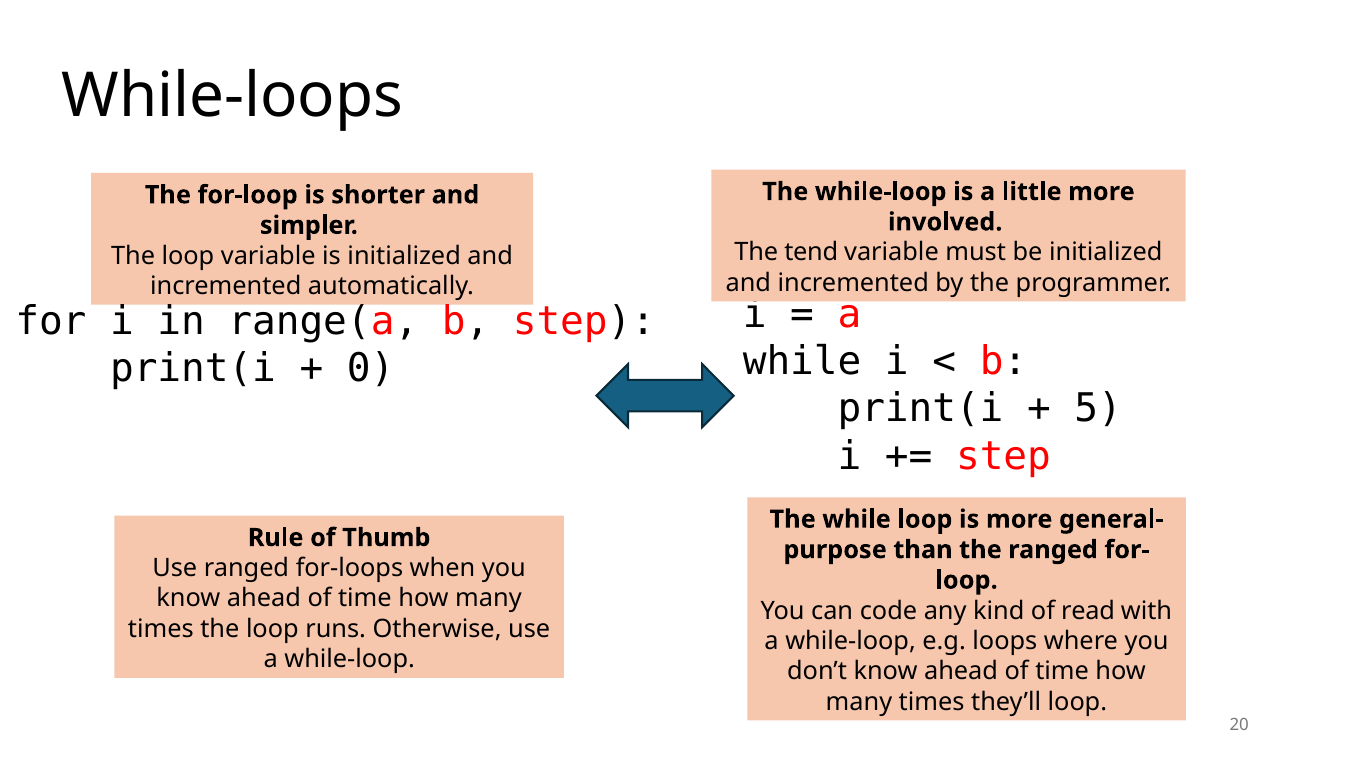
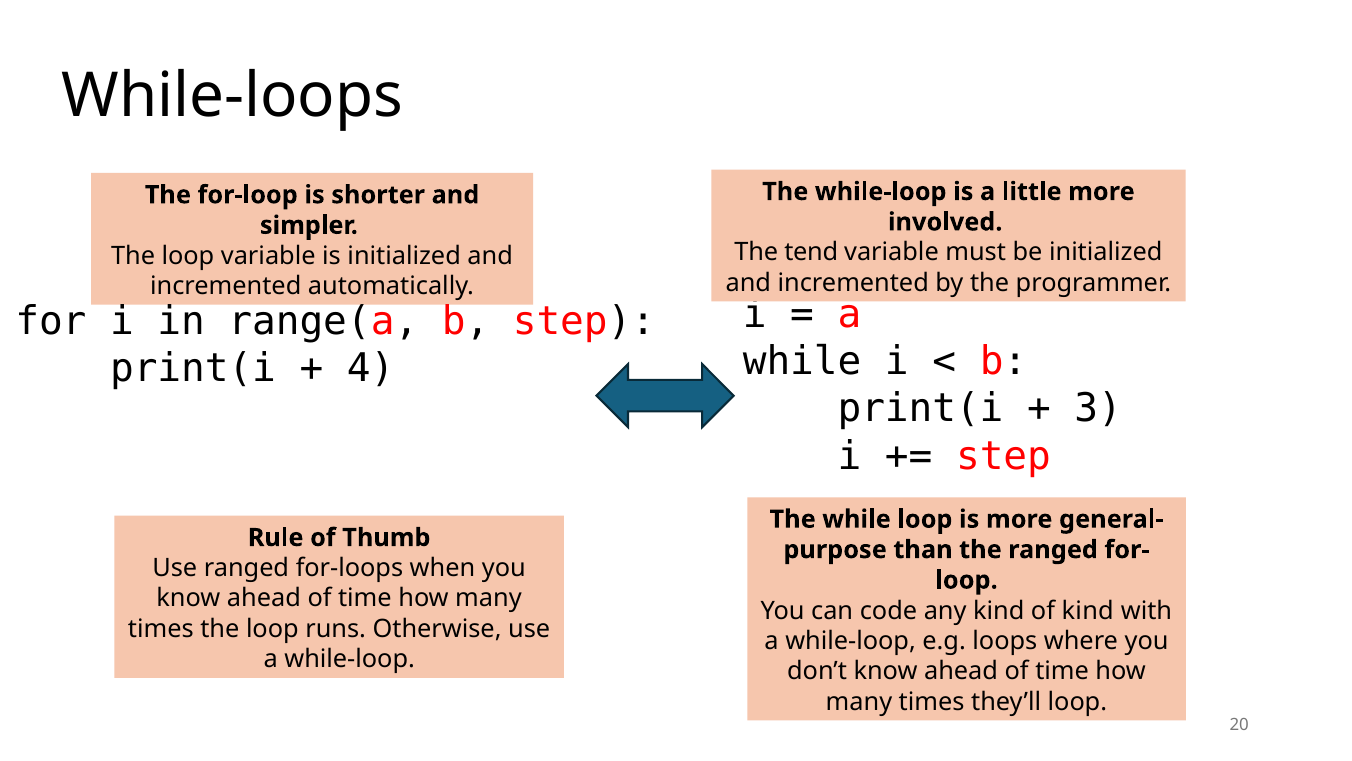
0: 0 -> 4
5: 5 -> 3
of read: read -> kind
